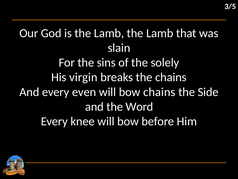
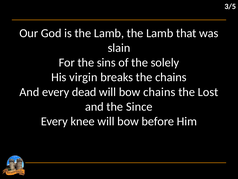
even: even -> dead
Side: Side -> Lost
Word: Word -> Since
